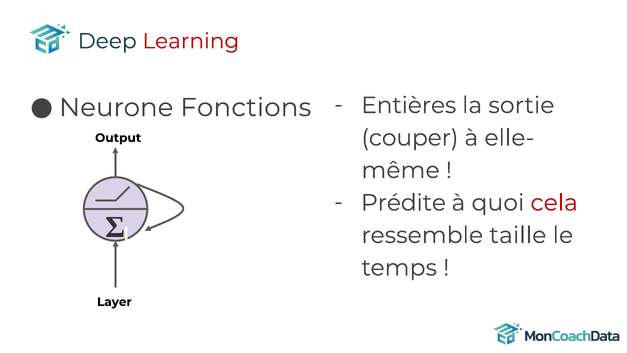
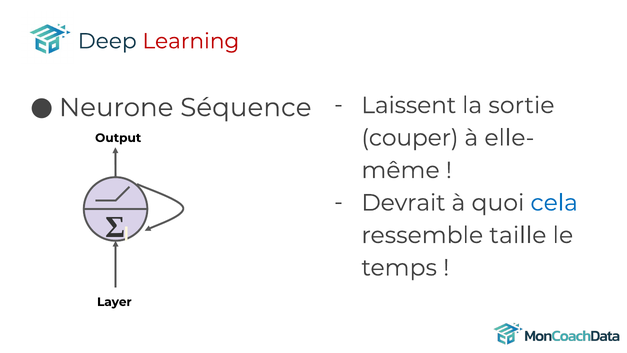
Fonctions: Fonctions -> Séquence
Entières: Entières -> Laissent
Prédite: Prédite -> Devrait
cela colour: red -> blue
